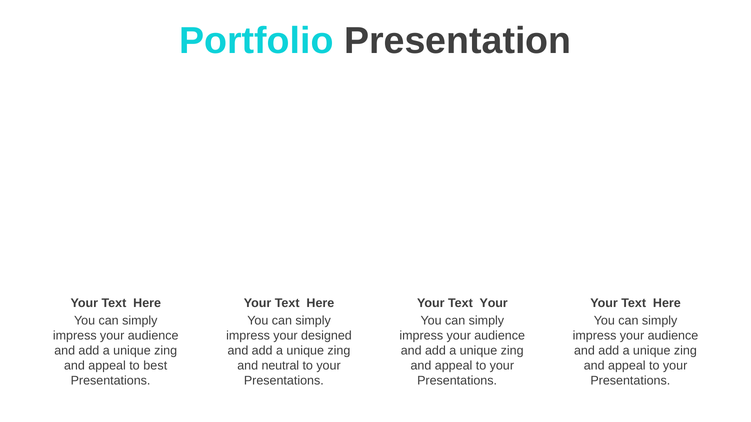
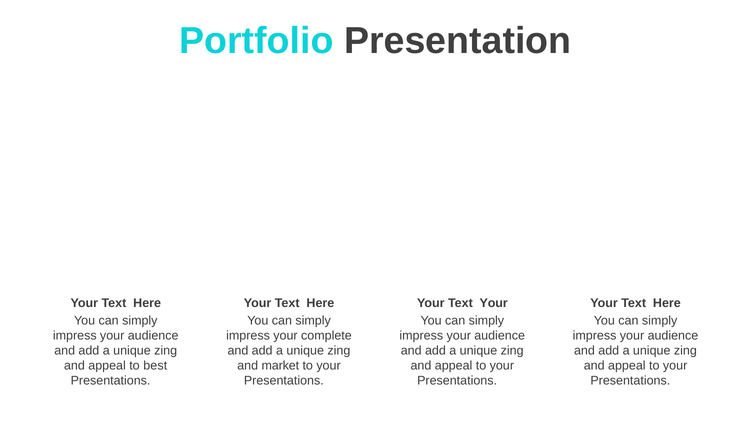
designed: designed -> complete
neutral: neutral -> market
